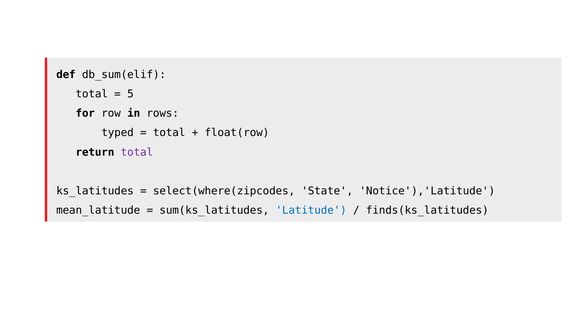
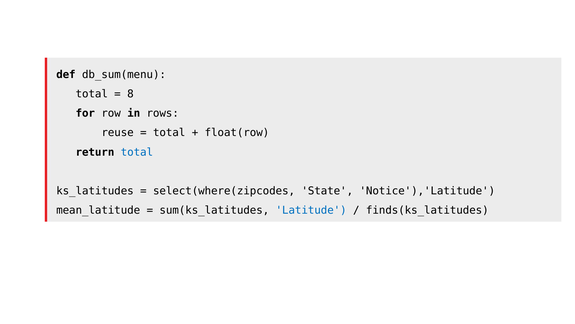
db_sum(elif: db_sum(elif -> db_sum(menu
5: 5 -> 8
typed: typed -> reuse
total at (137, 152) colour: purple -> blue
